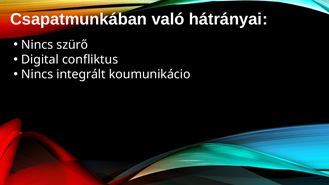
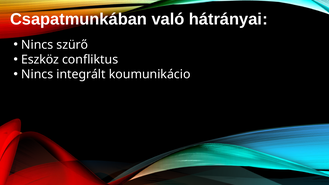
Digital: Digital -> Eszköz
